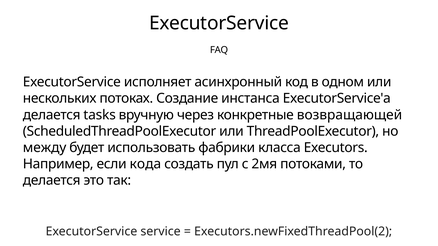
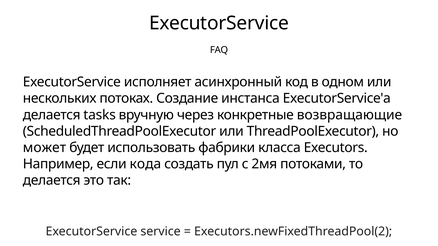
возвращающей: возвращающей -> возвращающие
между: между -> может
